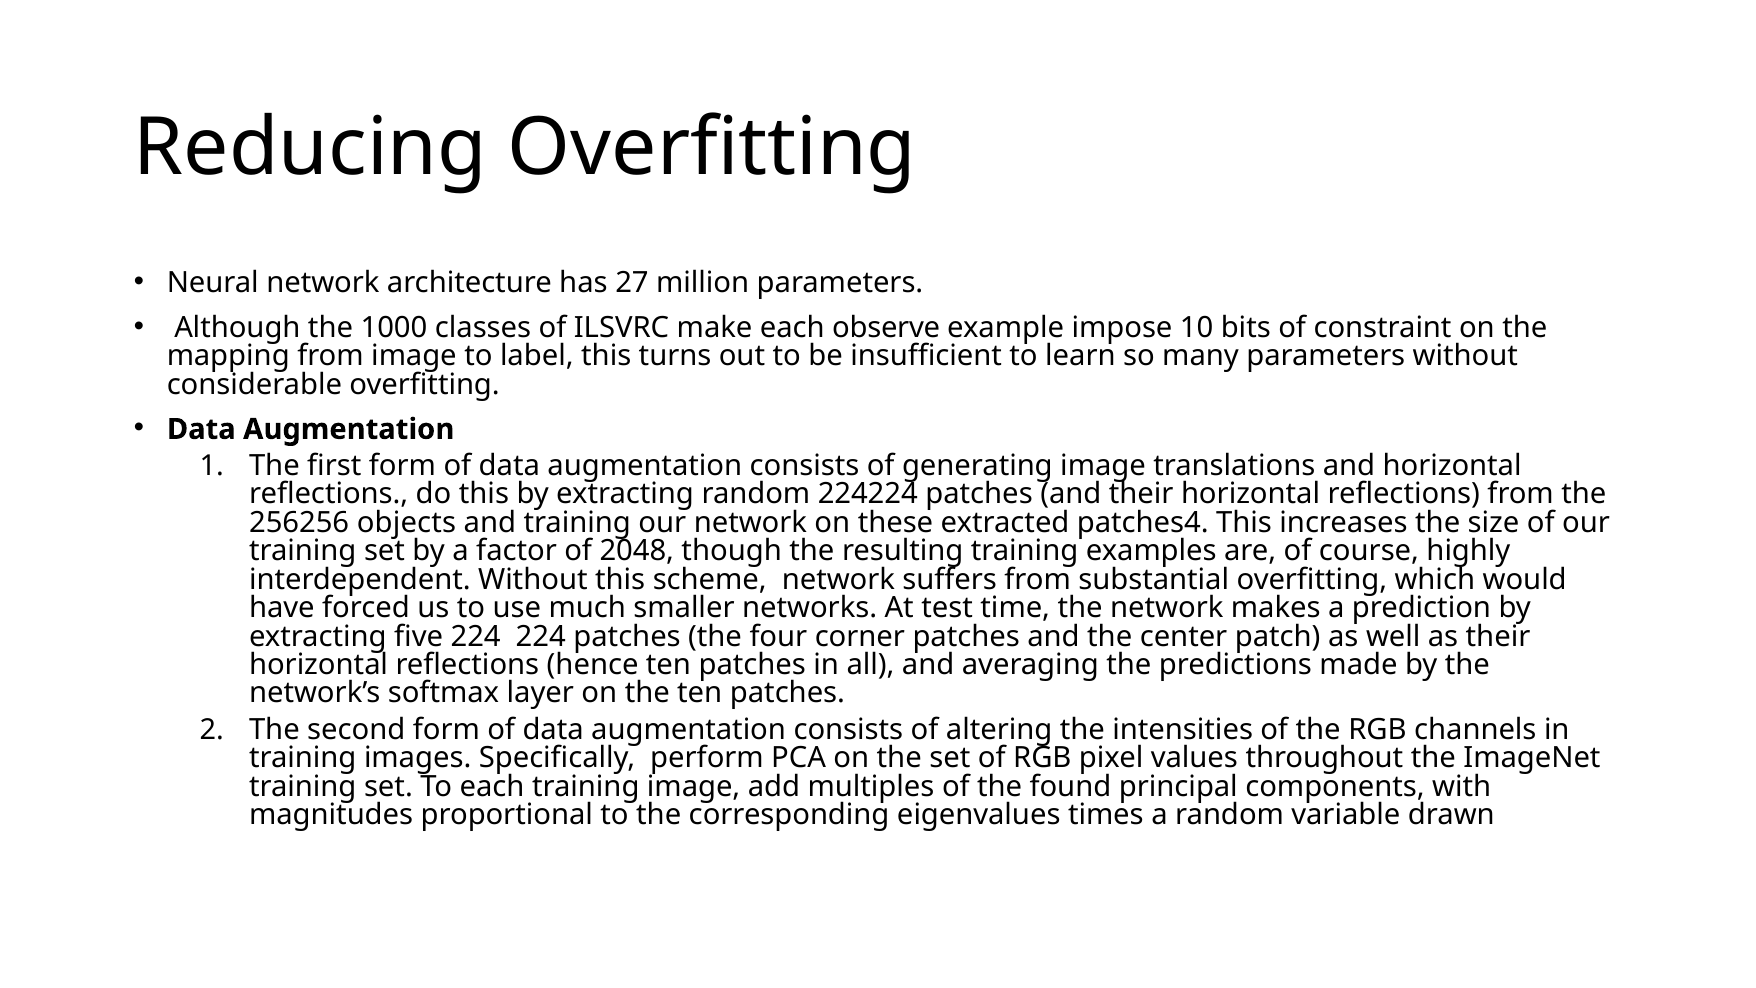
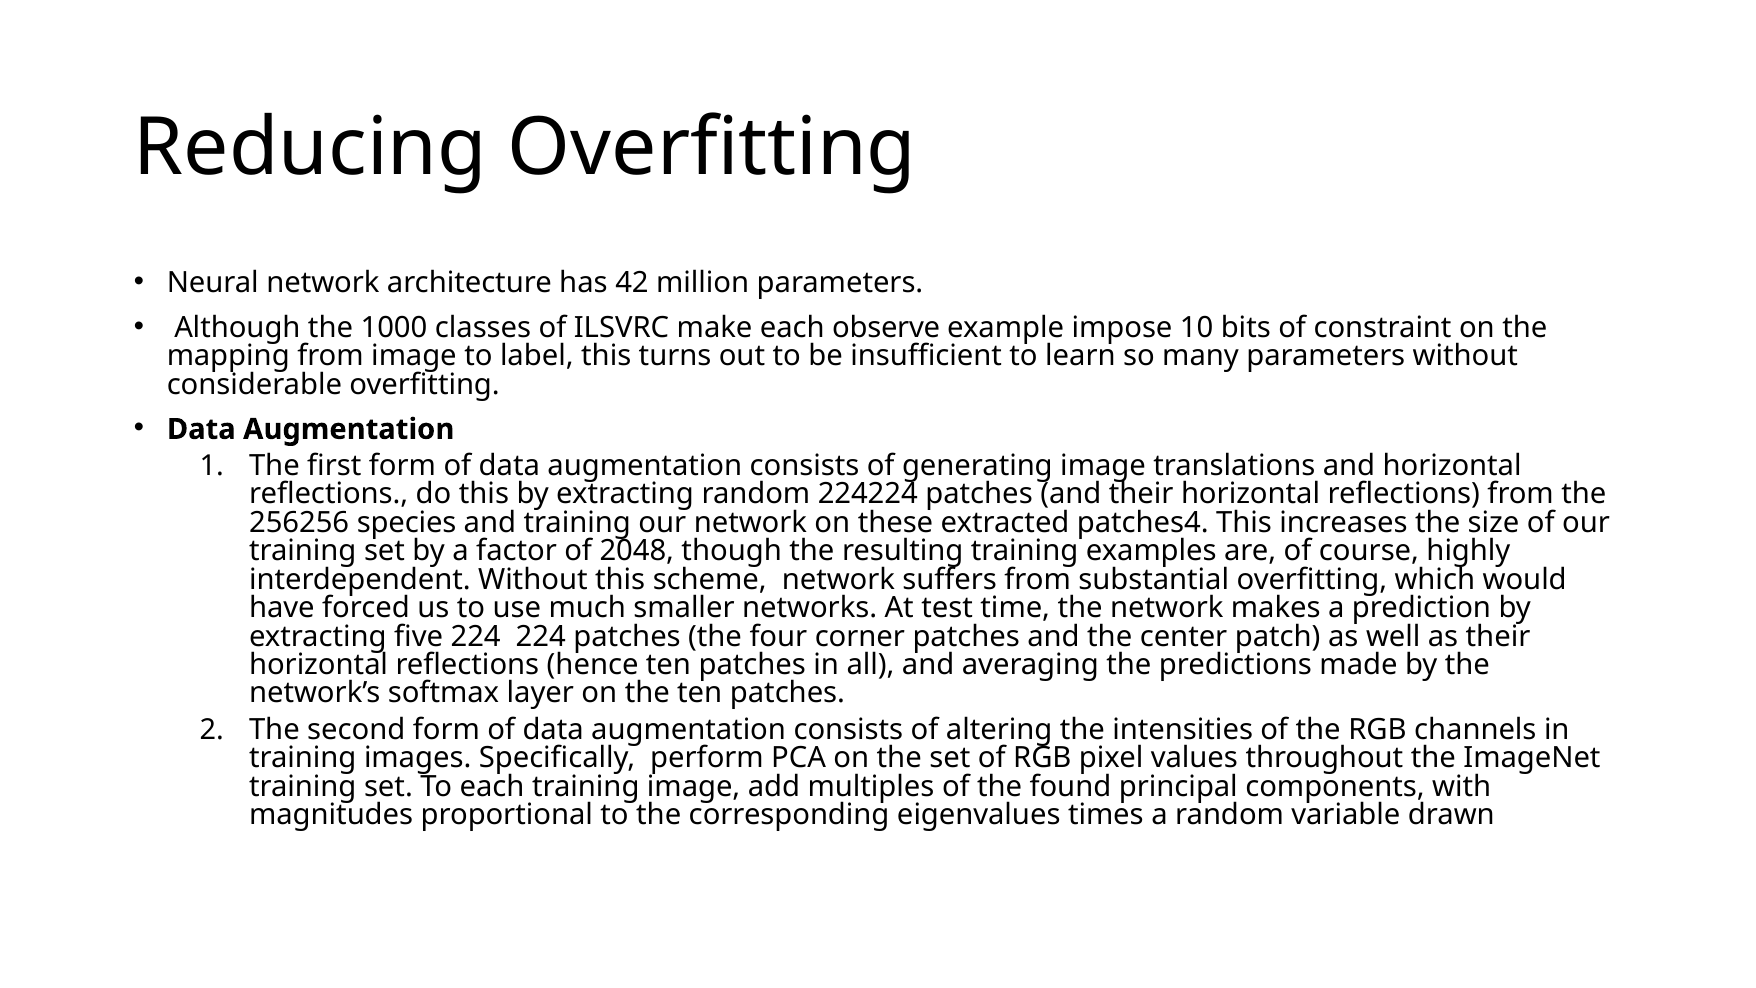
27: 27 -> 42
objects: objects -> species
